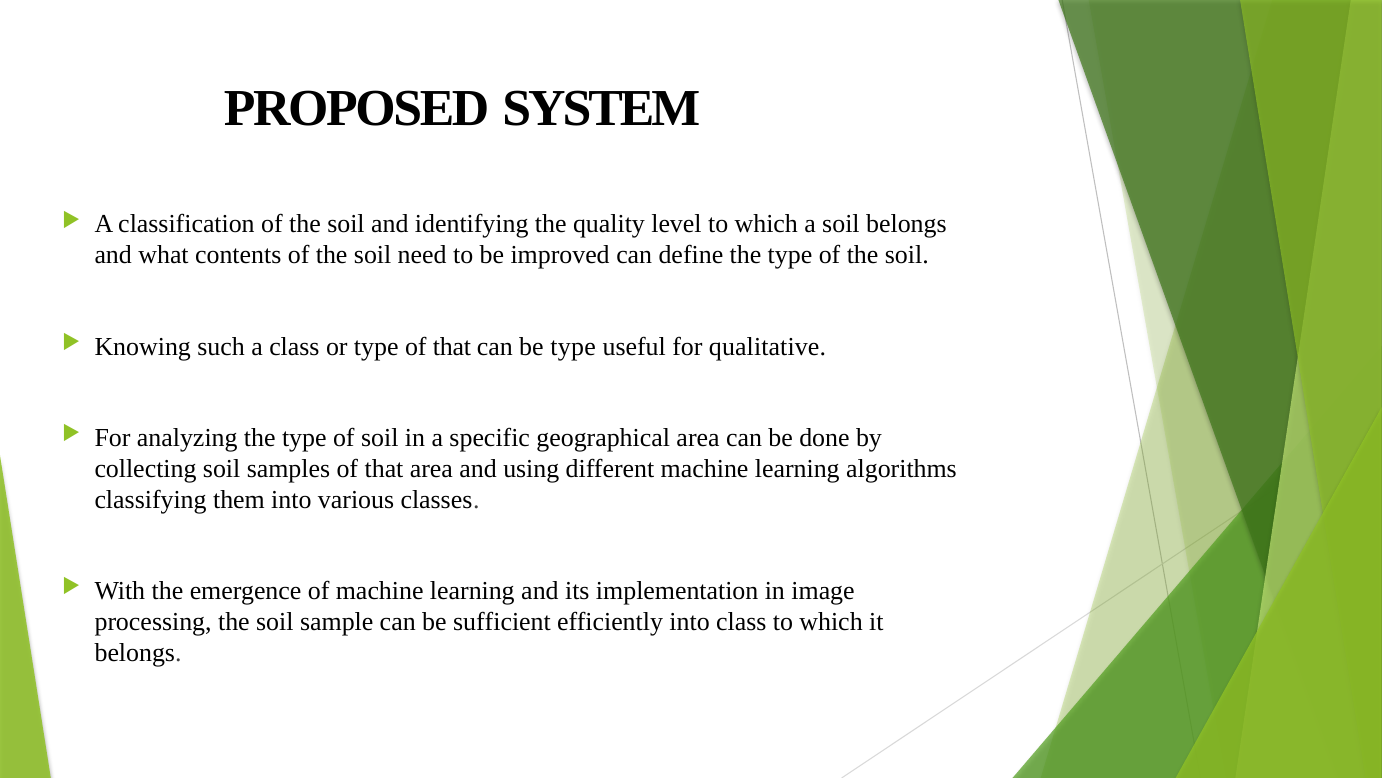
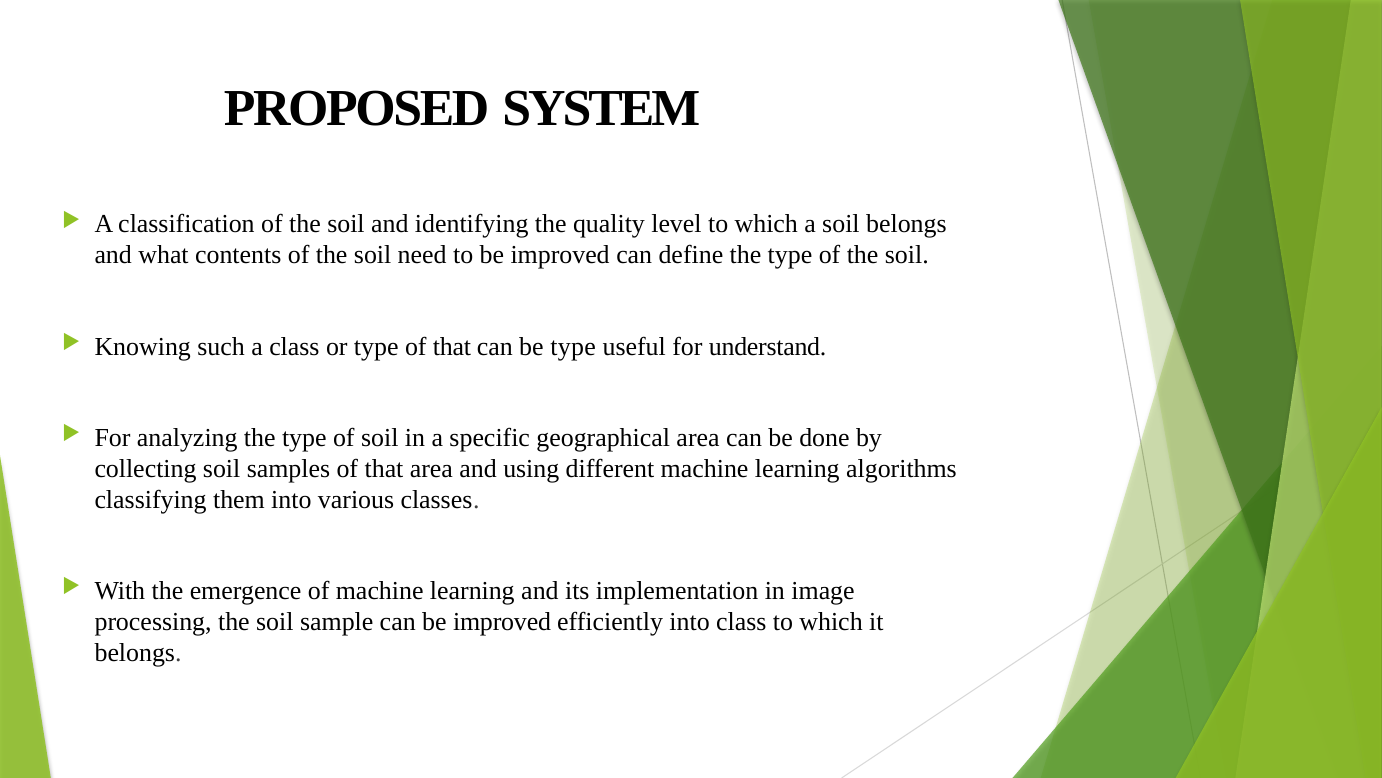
qualitative: qualitative -> understand
can be sufficient: sufficient -> improved
